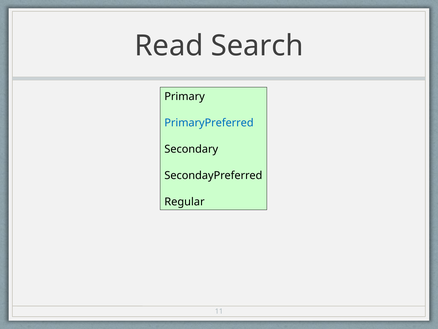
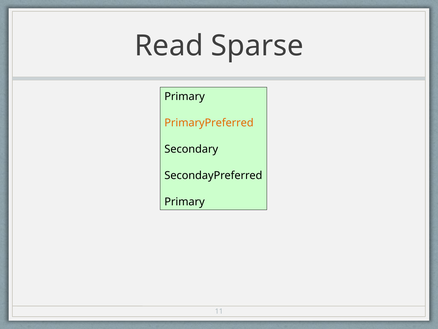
Search: Search -> Sparse
PrimaryPreferred colour: blue -> orange
Regular at (185, 202): Regular -> Primary
